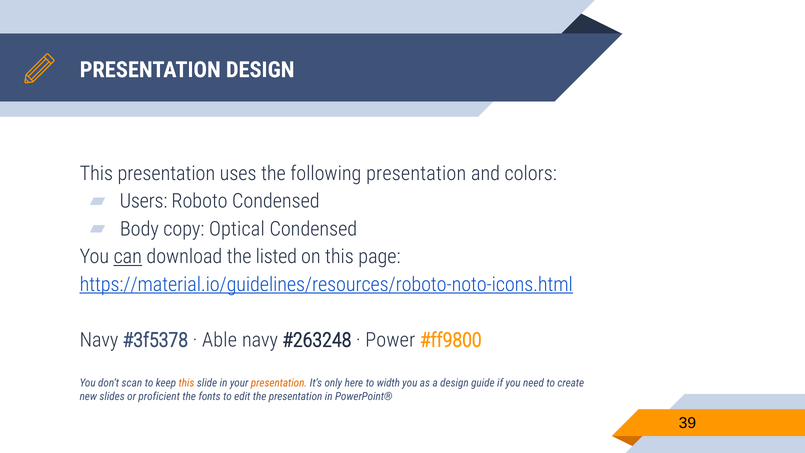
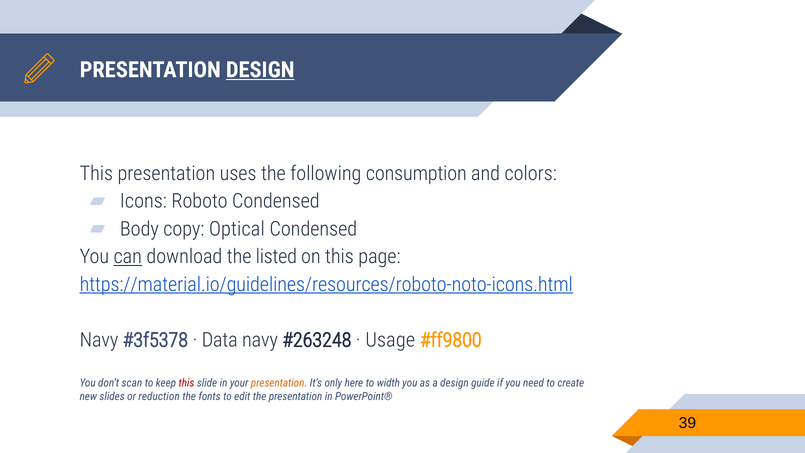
DESIGN at (260, 70) underline: none -> present
following presentation: presentation -> consumption
Users: Users -> Icons
Able: Able -> Data
Power: Power -> Usage
this at (186, 383) colour: orange -> red
proficient: proficient -> reduction
